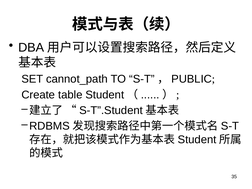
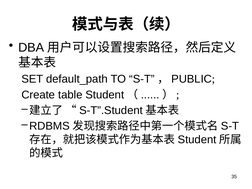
cannot_path: cannot_path -> default_path
